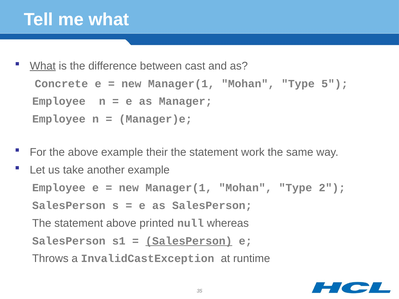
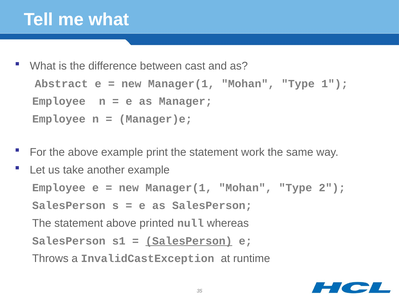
What at (43, 66) underline: present -> none
Concrete: Concrete -> Abstract
5: 5 -> 1
their: their -> print
